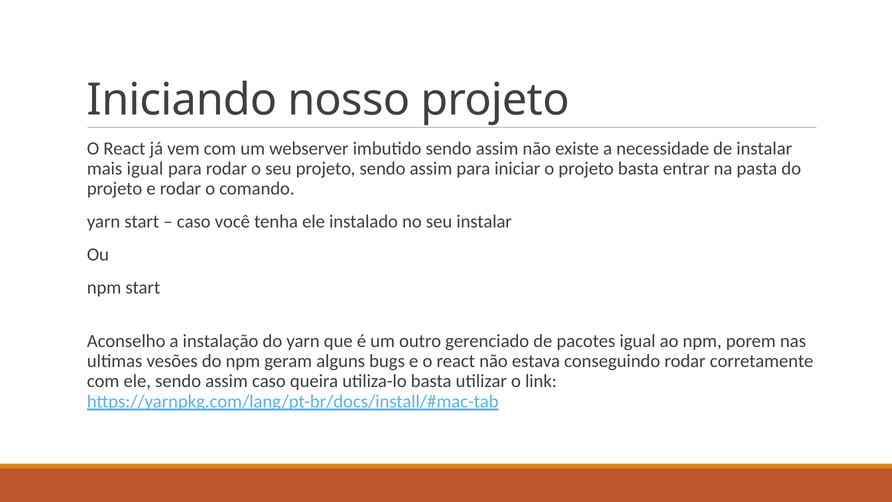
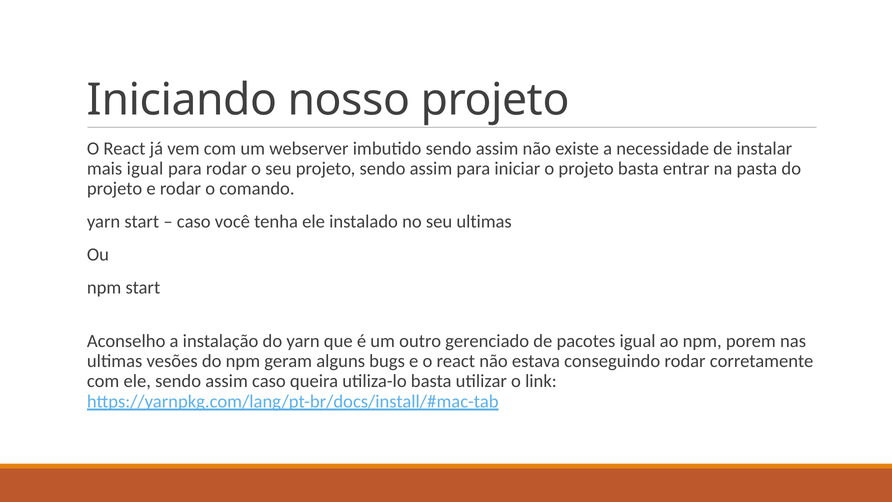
seu instalar: instalar -> ultimas
